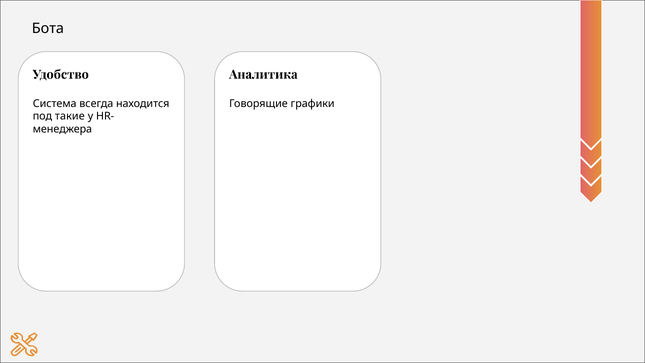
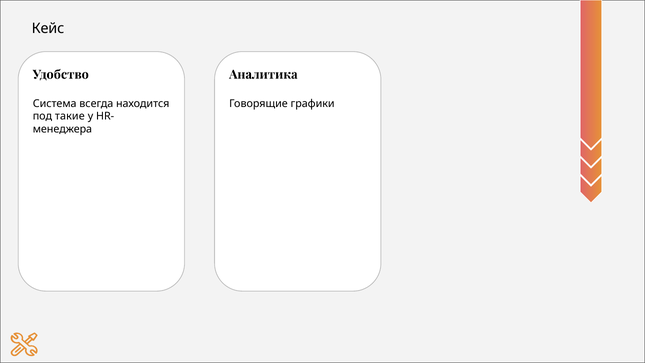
Бота: Бота -> Кейс
